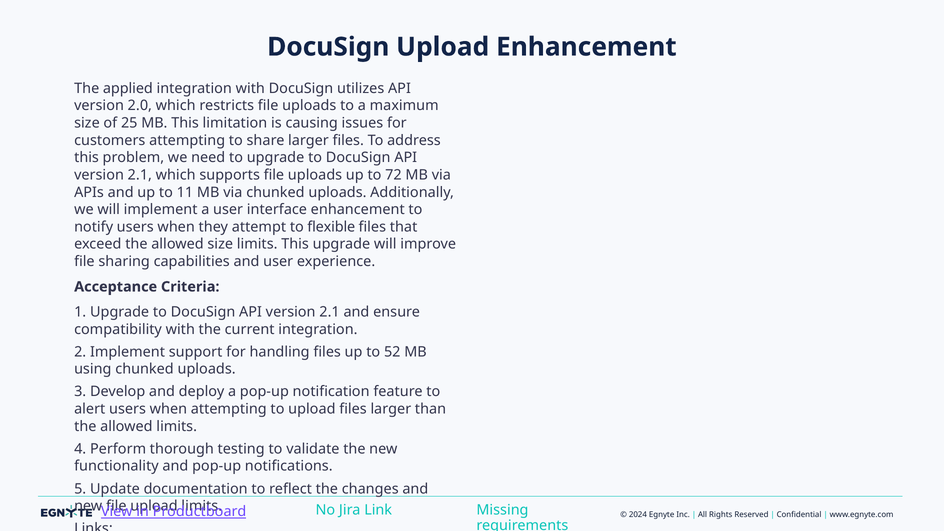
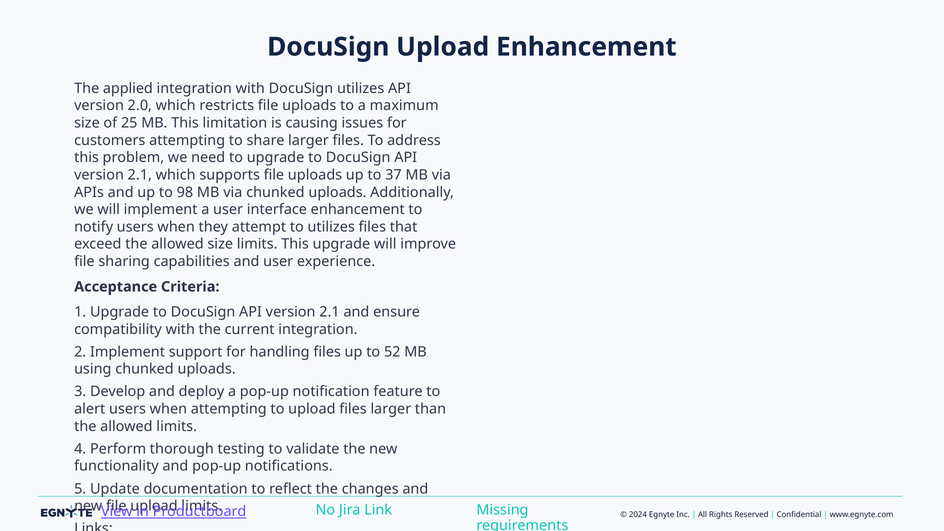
72: 72 -> 37
11: 11 -> 98
to flexible: flexible -> utilizes
